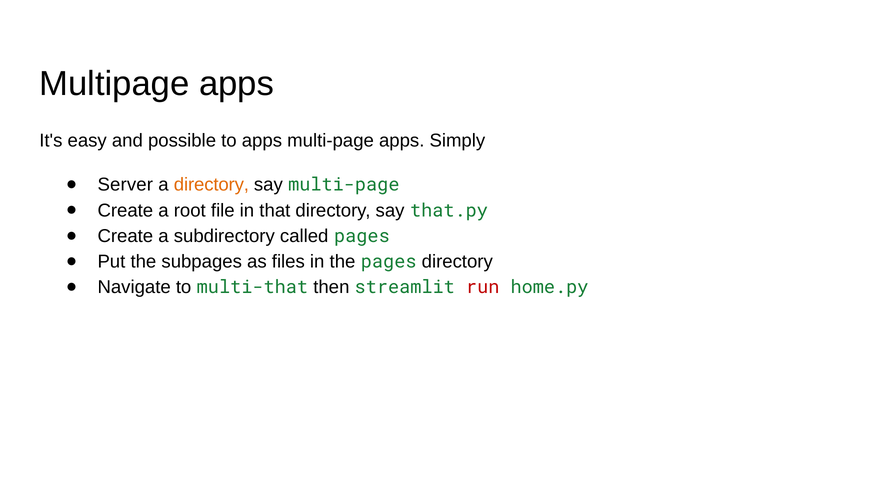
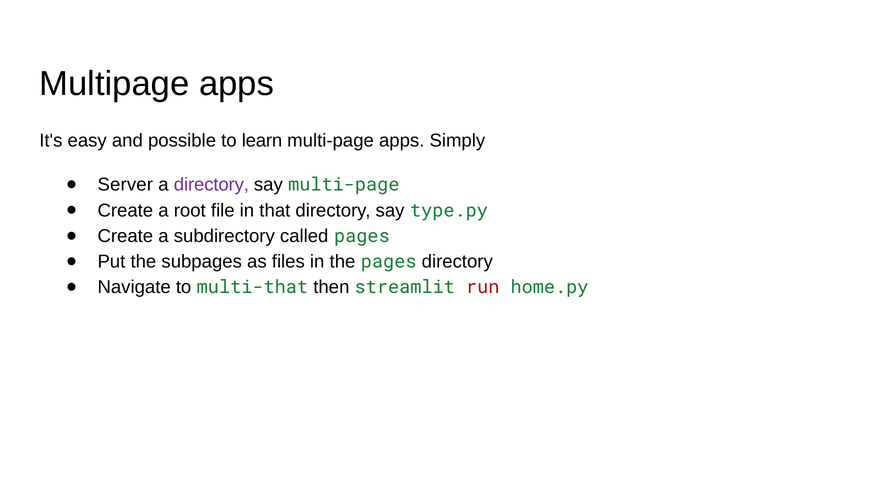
to apps: apps -> learn
directory at (211, 185) colour: orange -> purple
that.py: that.py -> type.py
